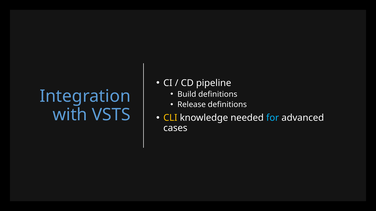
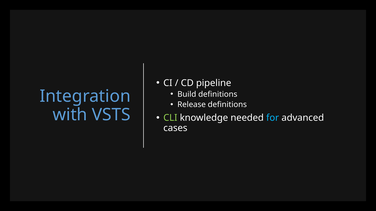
CLI colour: yellow -> light green
